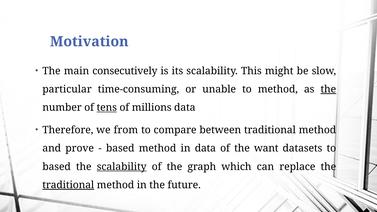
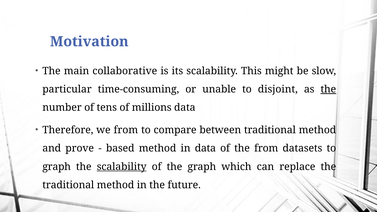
consecutively: consecutively -> collaborative
to method: method -> disjoint
tens underline: present -> none
the want: want -> from
based at (57, 167): based -> graph
traditional at (68, 185) underline: present -> none
